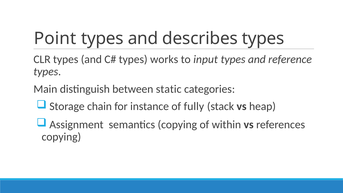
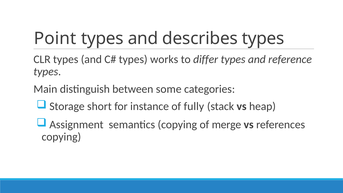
input: input -> differ
static: static -> some
chain: chain -> short
within: within -> merge
